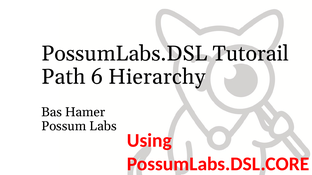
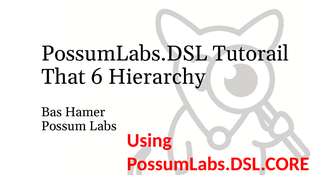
Path: Path -> That
